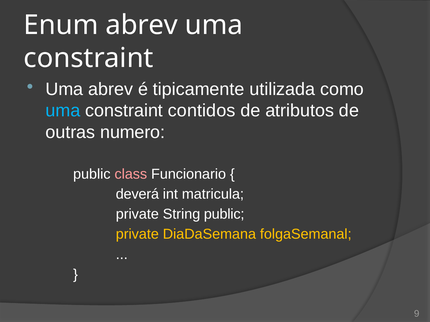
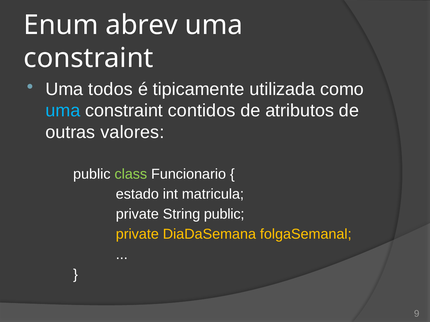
Uma abrev: abrev -> todos
numero: numero -> valores
class colour: pink -> light green
deverá: deverá -> estado
